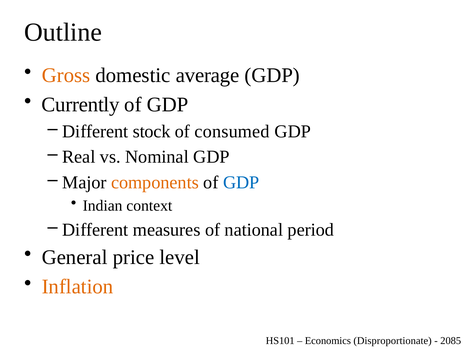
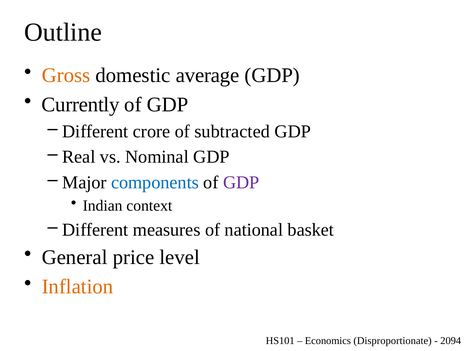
stock: stock -> crore
consumed: consumed -> subtracted
components colour: orange -> blue
GDP at (241, 182) colour: blue -> purple
period: period -> basket
2085: 2085 -> 2094
